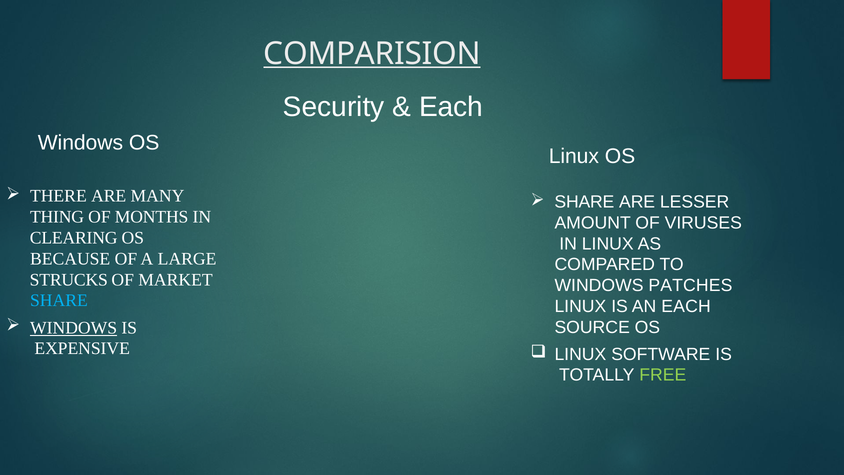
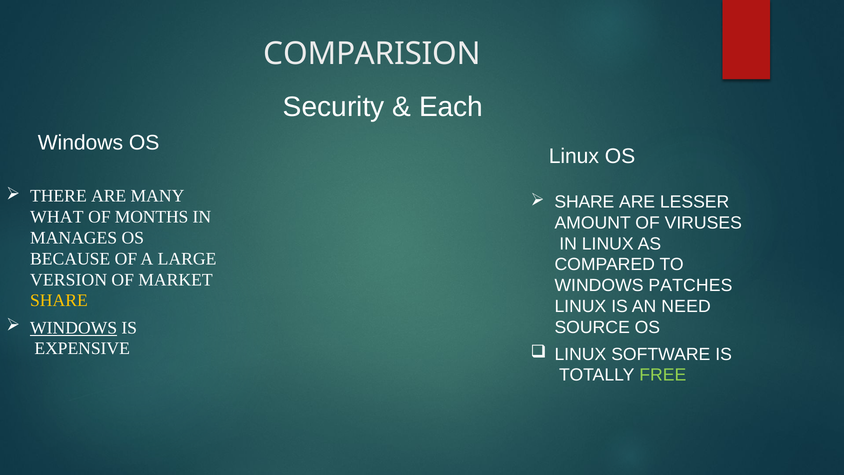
COMPARISION underline: present -> none
THING: THING -> WHAT
CLEARING: CLEARING -> MANAGES
STRUCKS: STRUCKS -> VERSION
SHARE at (59, 301) colour: light blue -> yellow
AN EACH: EACH -> NEED
